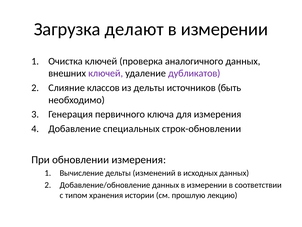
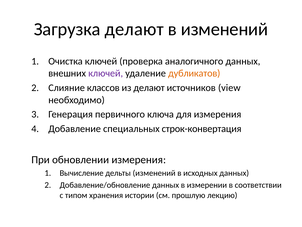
измерении at (224, 29): измерении -> изменений
дубликатов colour: purple -> orange
из дельты: дельты -> делают
быть: быть -> view
строк-обновлении: строк-обновлении -> строк-конвертация
